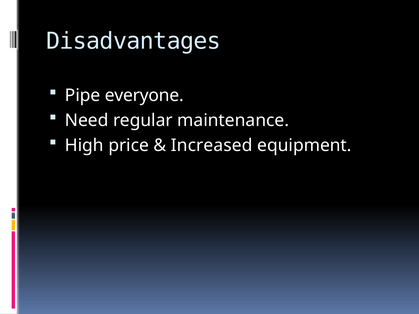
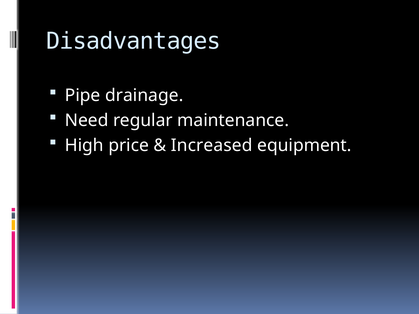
everyone: everyone -> drainage
